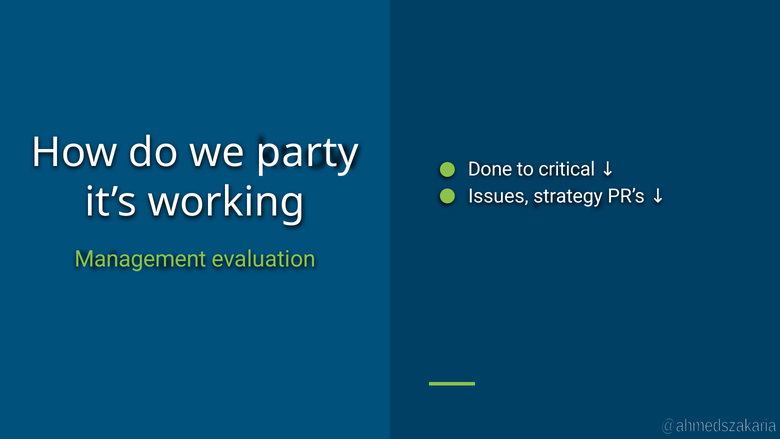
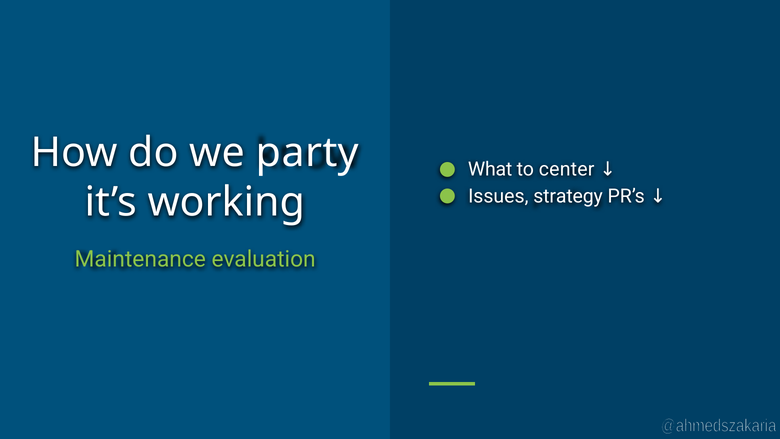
Done: Done -> What
critical: critical -> center
Management: Management -> Maintenance
